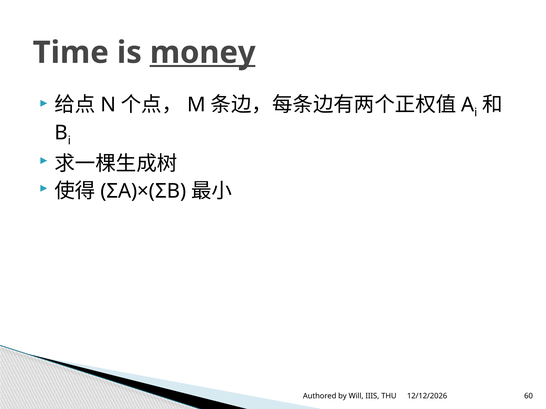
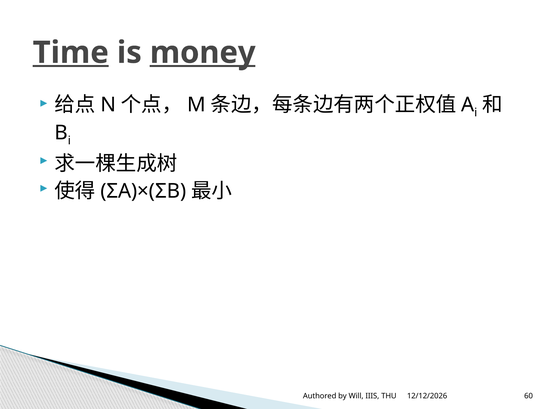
Time underline: none -> present
